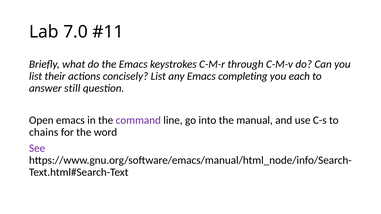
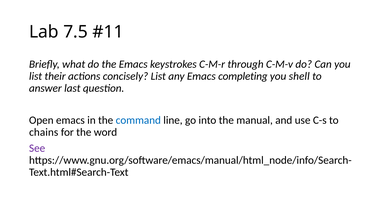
7.0: 7.0 -> 7.5
each: each -> shell
still: still -> last
command colour: purple -> blue
